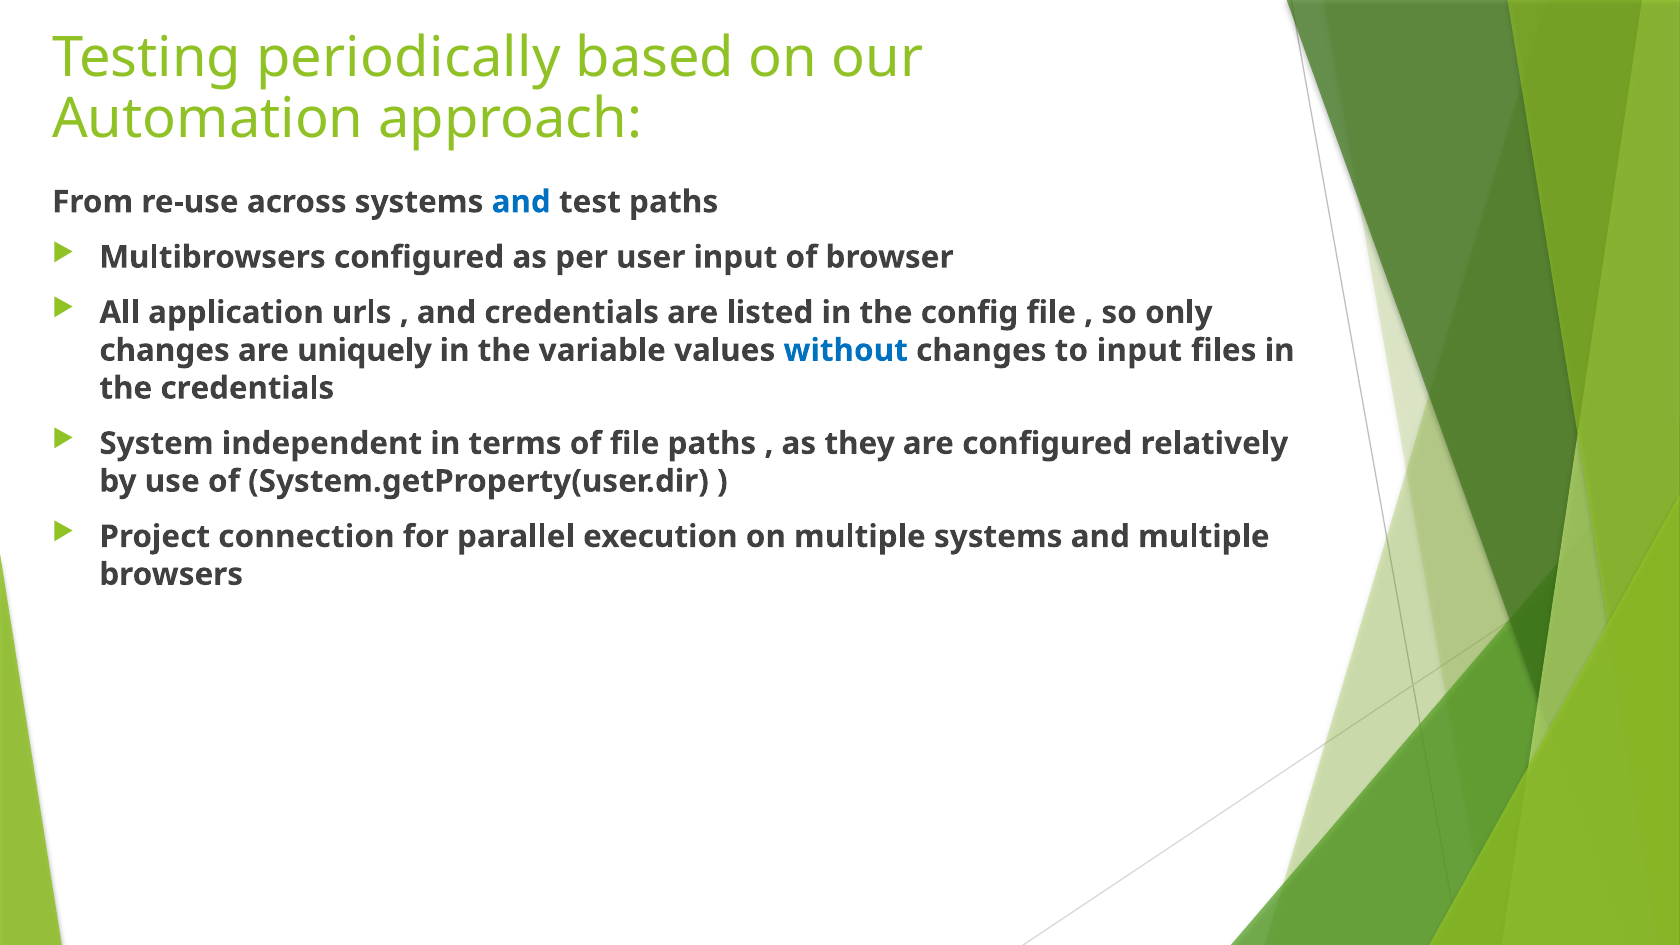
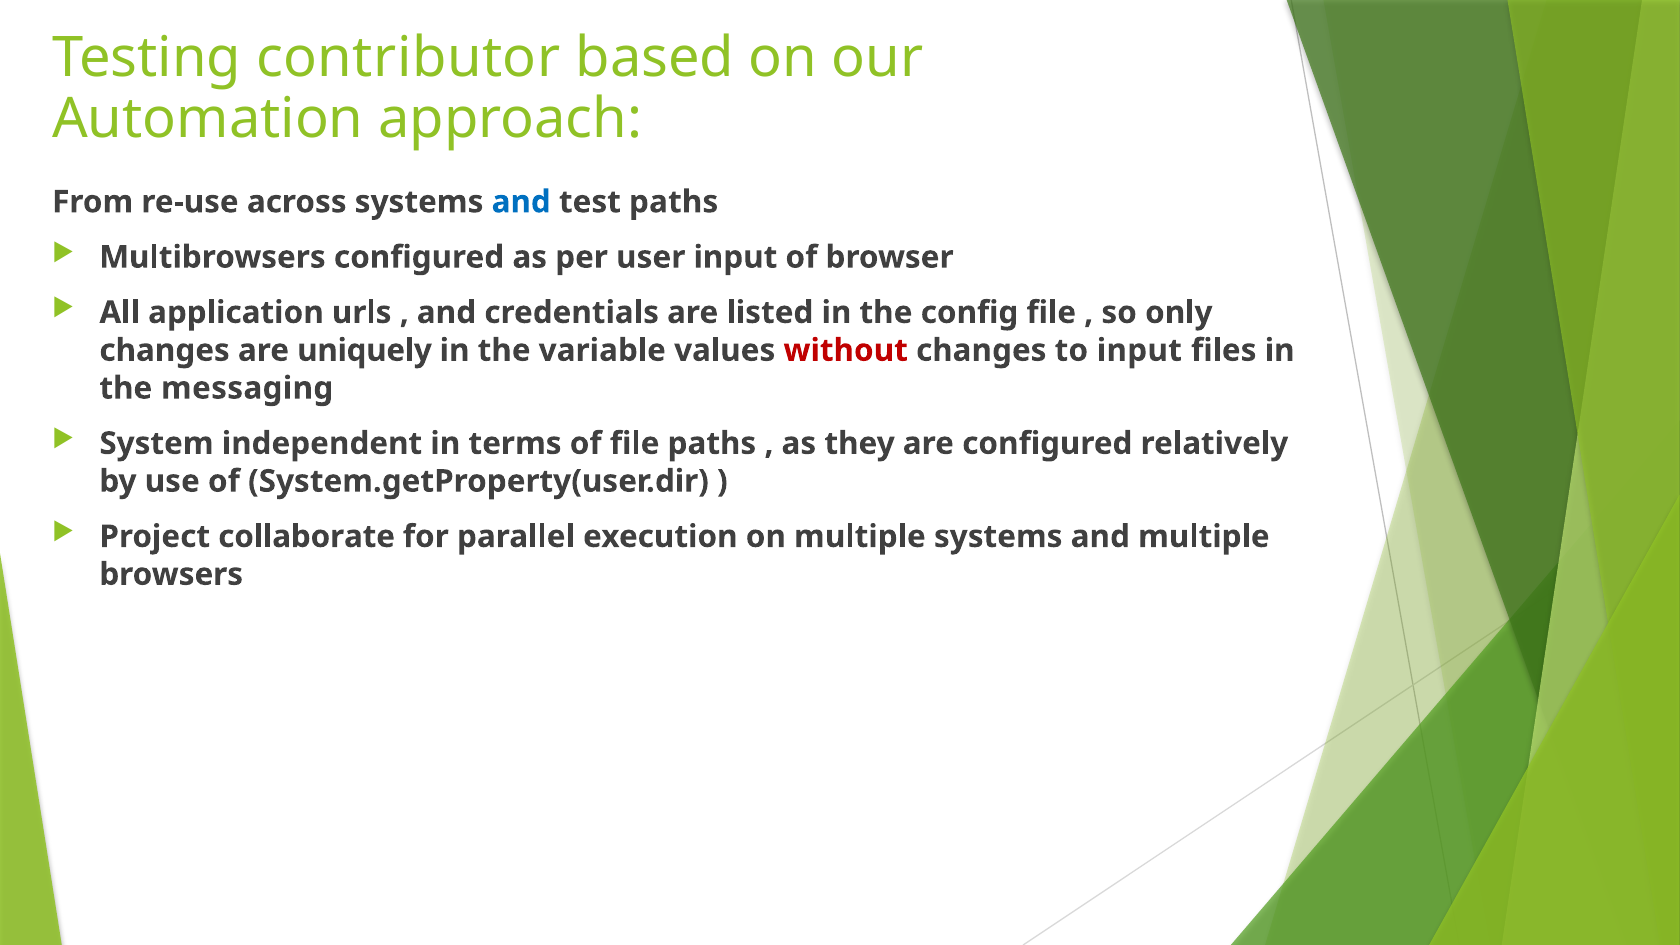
periodically: periodically -> contributor
without colour: blue -> red
the credentials: credentials -> messaging
connection: connection -> collaborate
